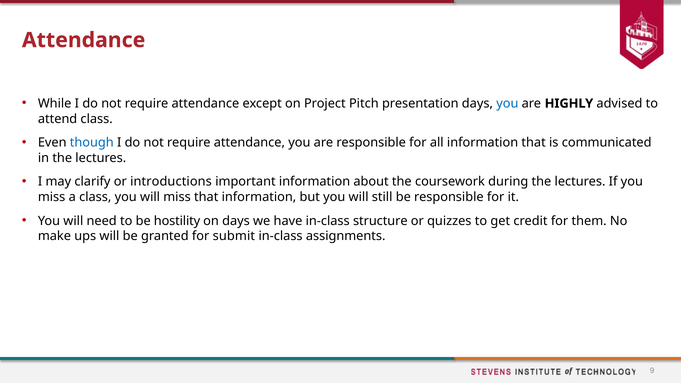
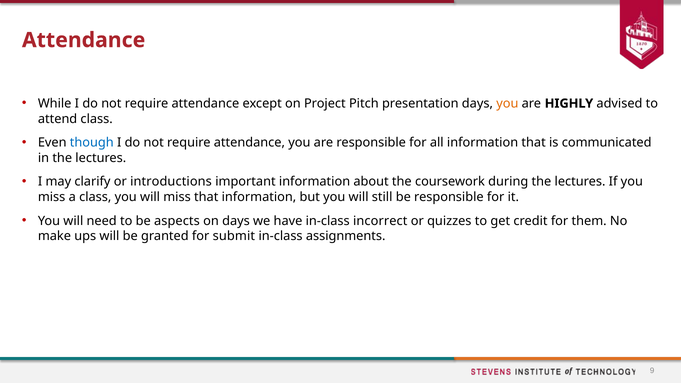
you at (507, 104) colour: blue -> orange
hostility: hostility -> aspects
structure: structure -> incorrect
